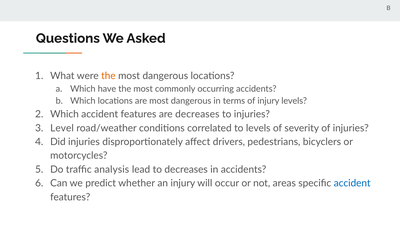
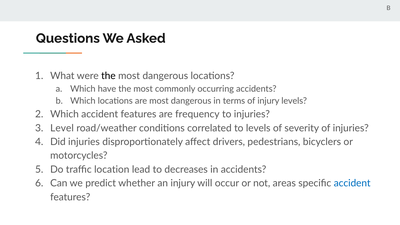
the at (108, 76) colour: orange -> black
are decreases: decreases -> frequency
analysis: analysis -> location
